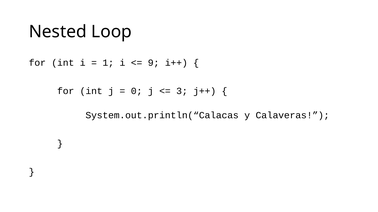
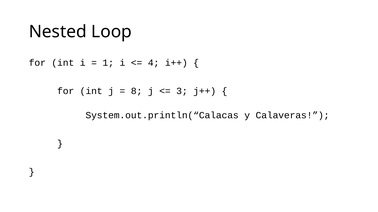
9: 9 -> 4
0: 0 -> 8
